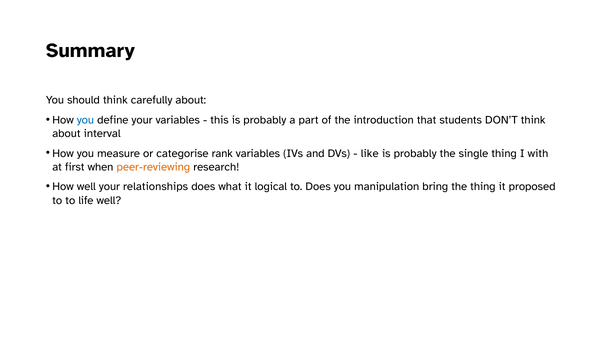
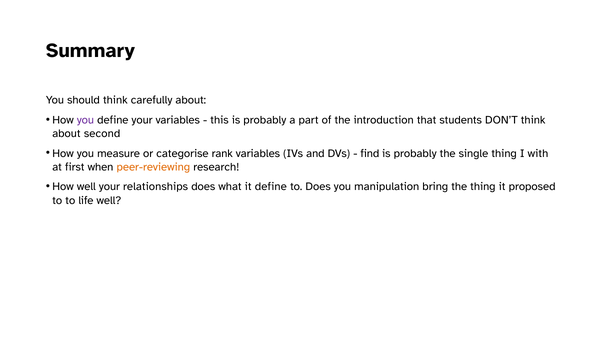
you at (85, 120) colour: blue -> purple
interval: interval -> second
like: like -> find
it logical: logical -> define
